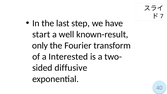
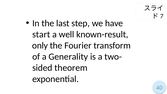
Interested: Interested -> Generality
diffusive: diffusive -> theorem
